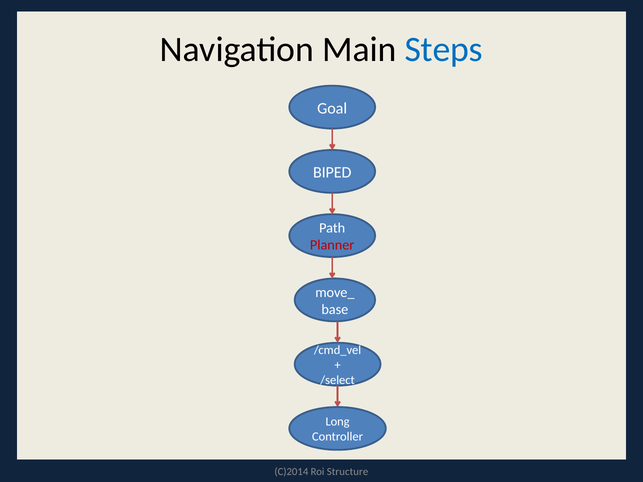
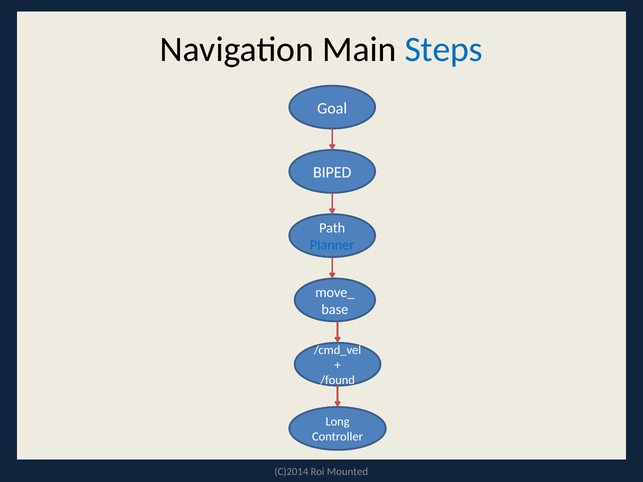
Planner colour: red -> blue
/select: /select -> /found
Structure: Structure -> Mounted
